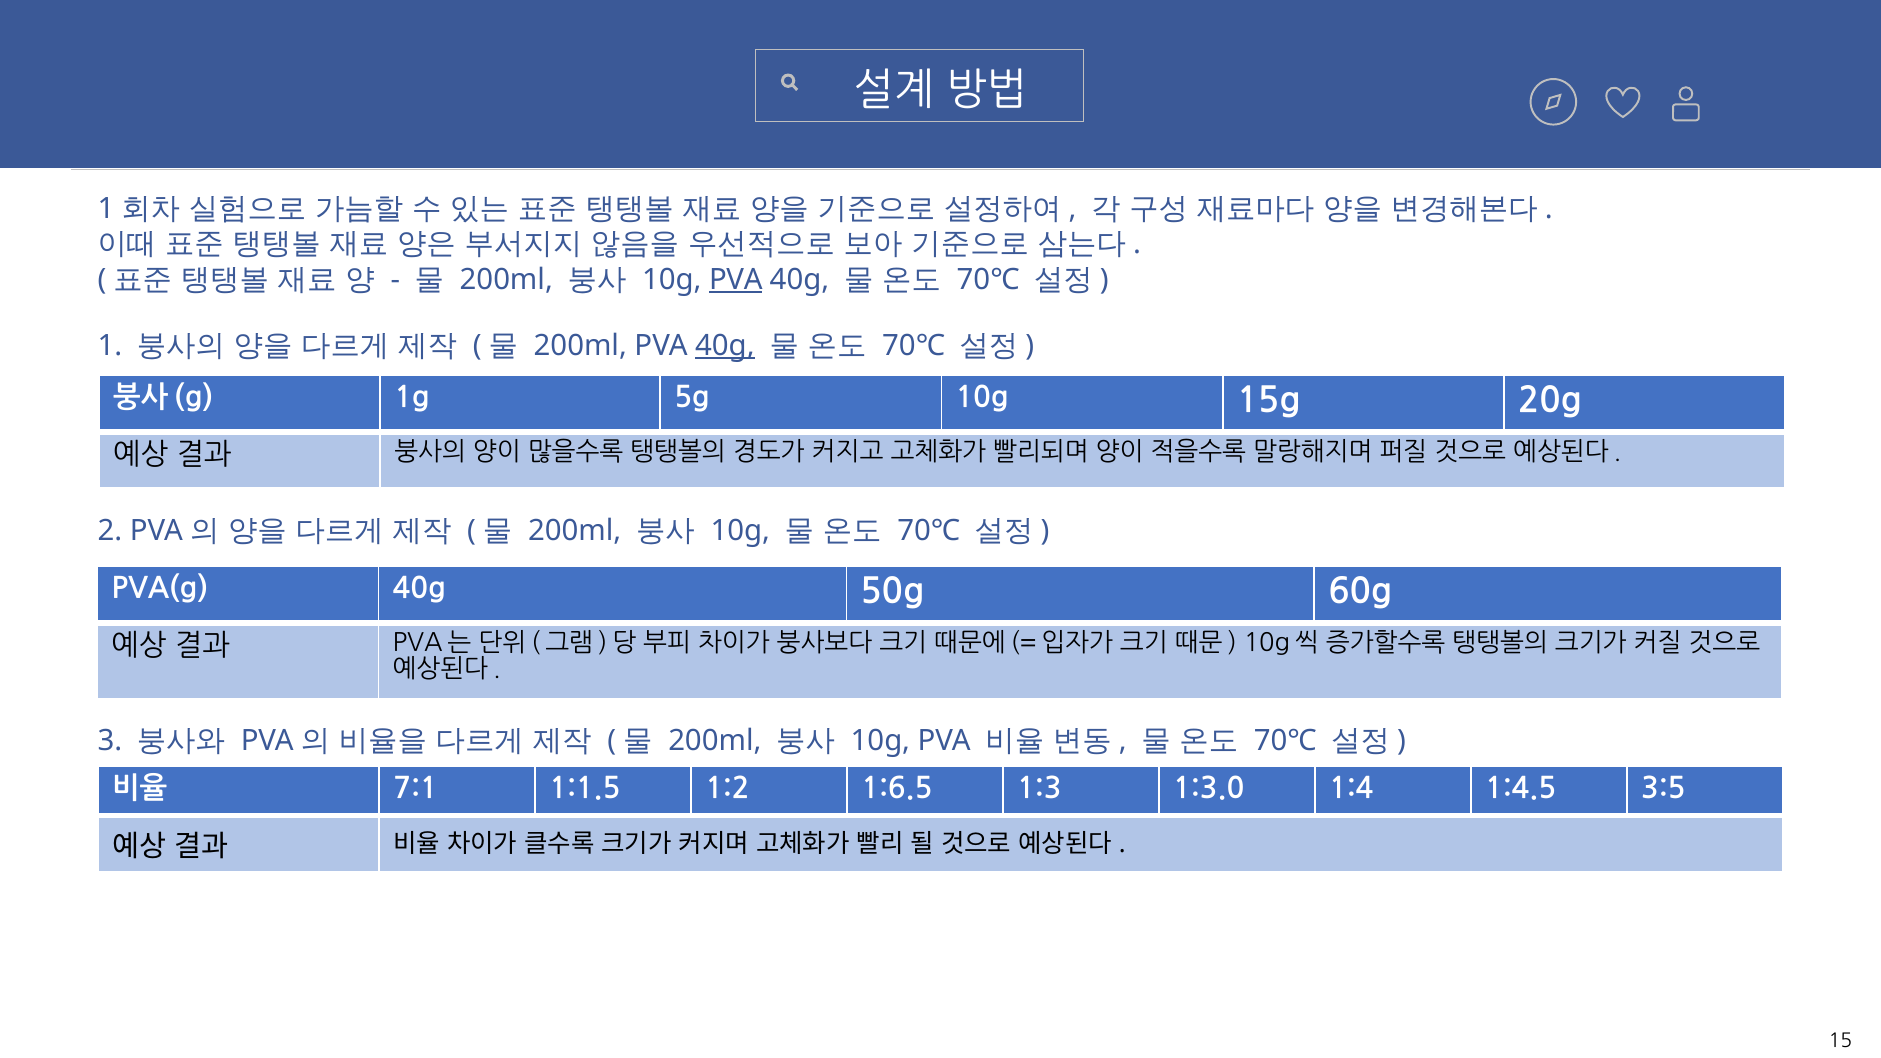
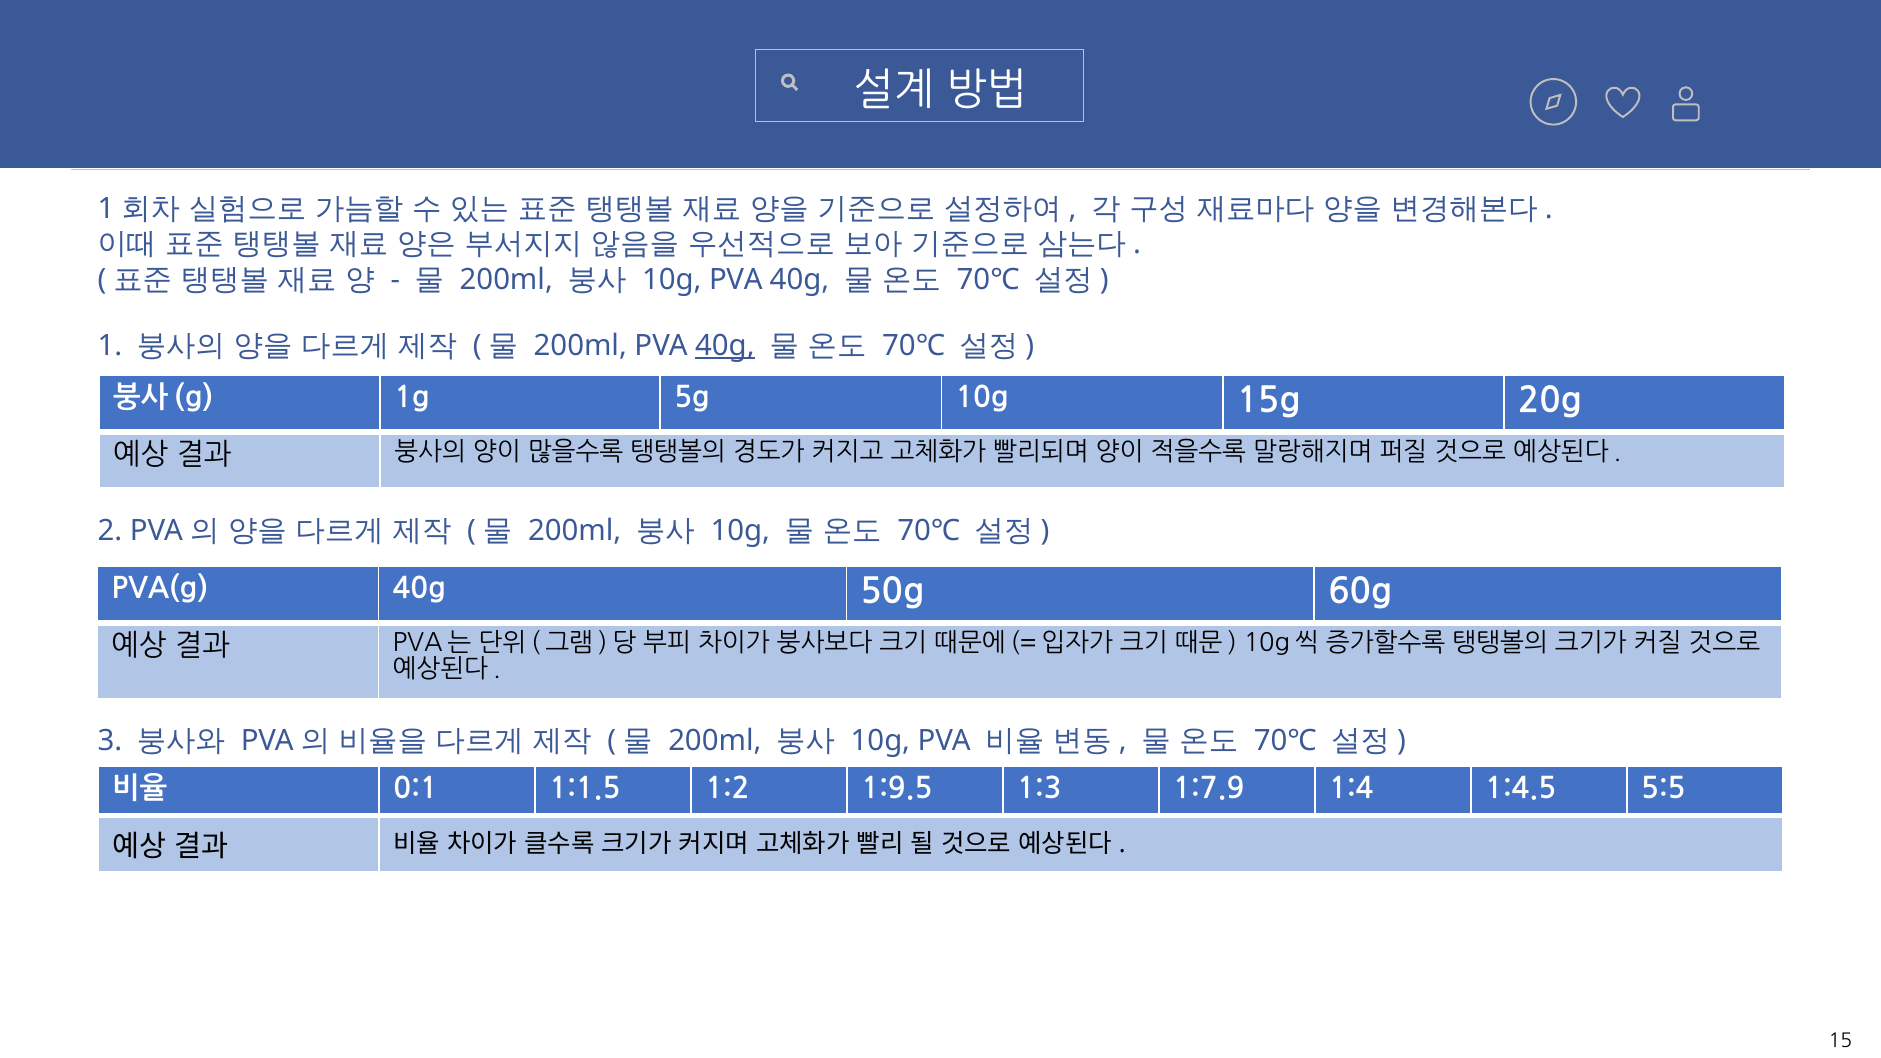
PVA at (736, 279) underline: present -> none
7:1: 7:1 -> 0:1
1:6.5: 1:6.5 -> 1:9.5
1:3.0: 1:3.0 -> 1:7.9
3:5: 3:5 -> 5:5
